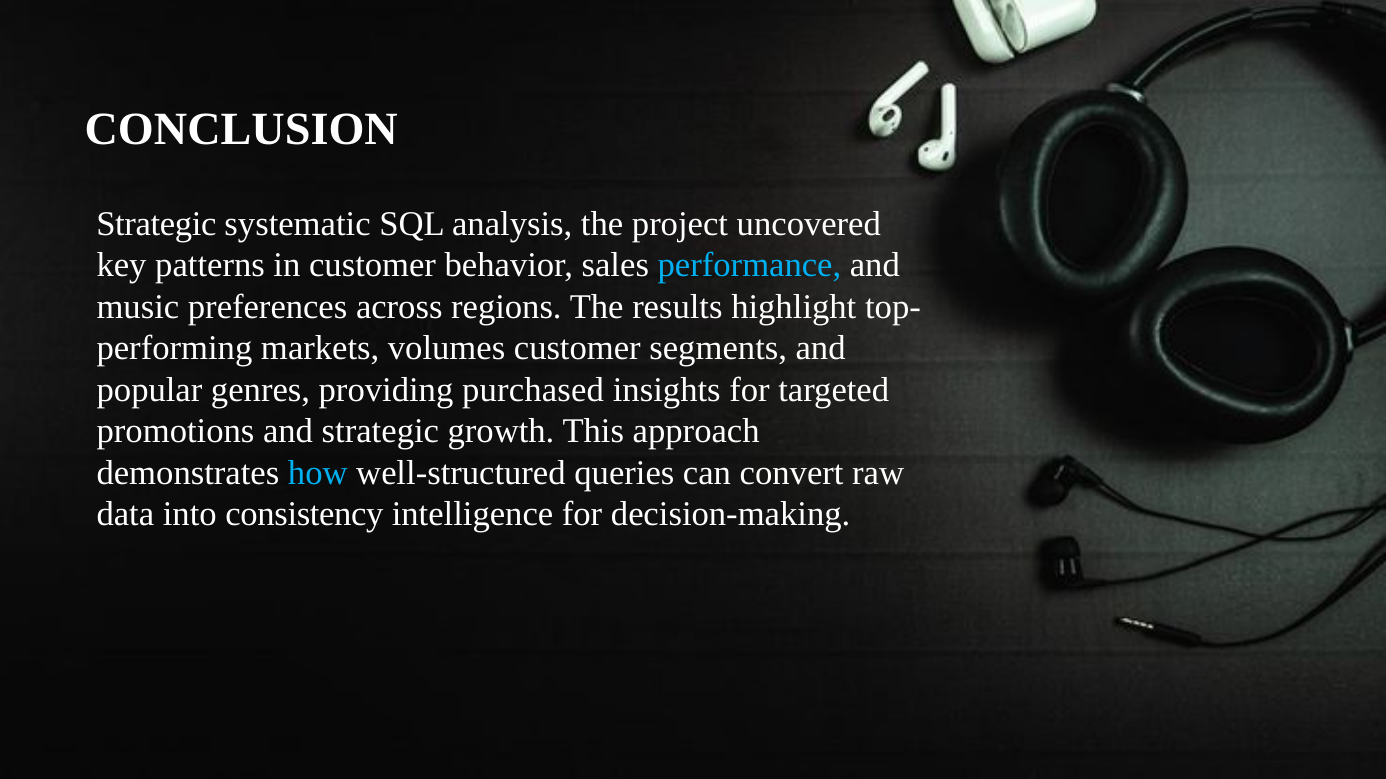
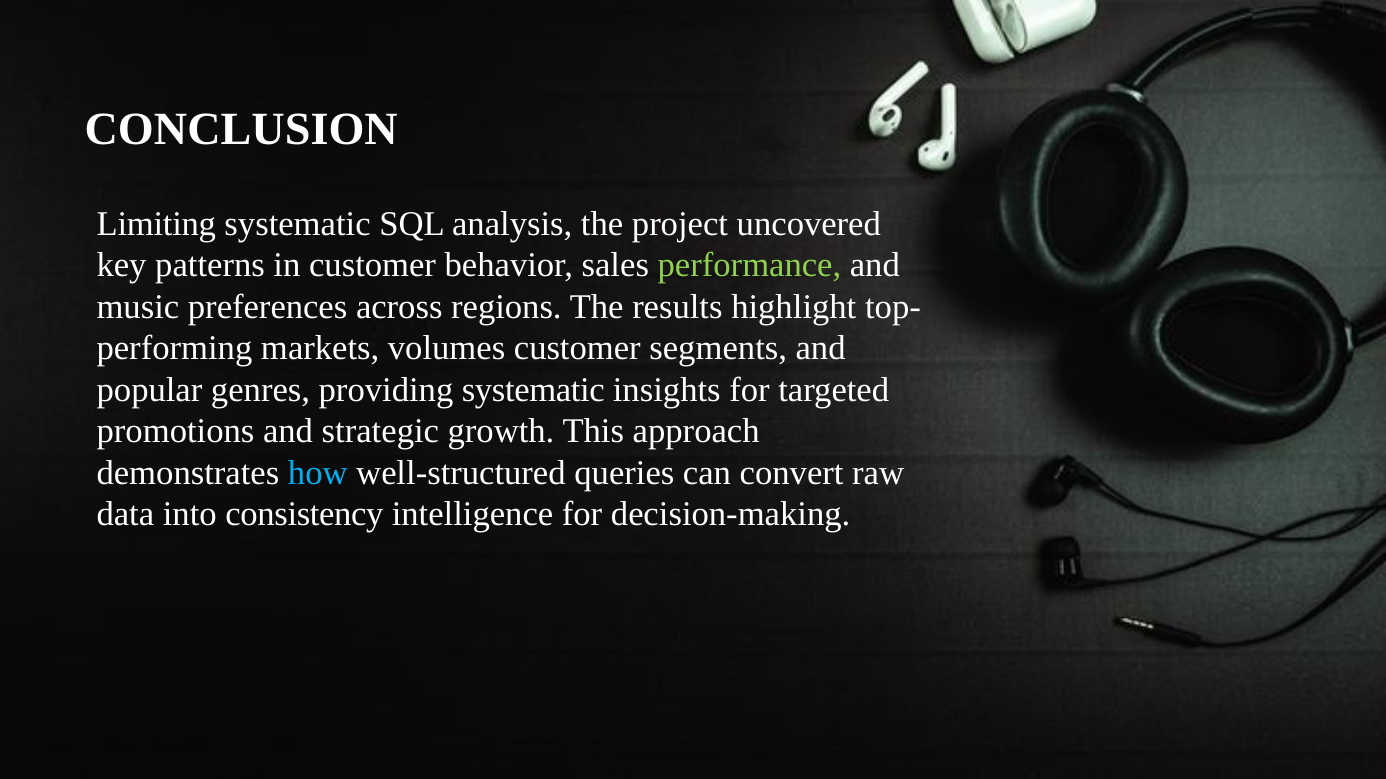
Strategic at (156, 224): Strategic -> Limiting
performance colour: light blue -> light green
providing purchased: purchased -> systematic
